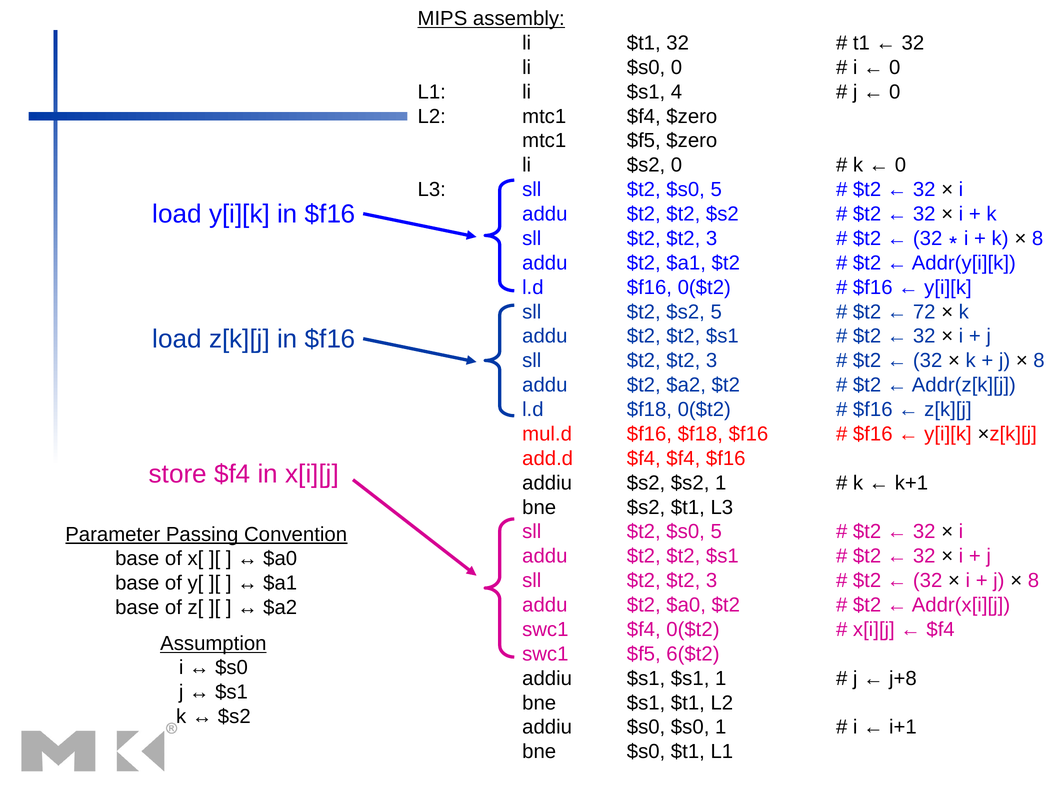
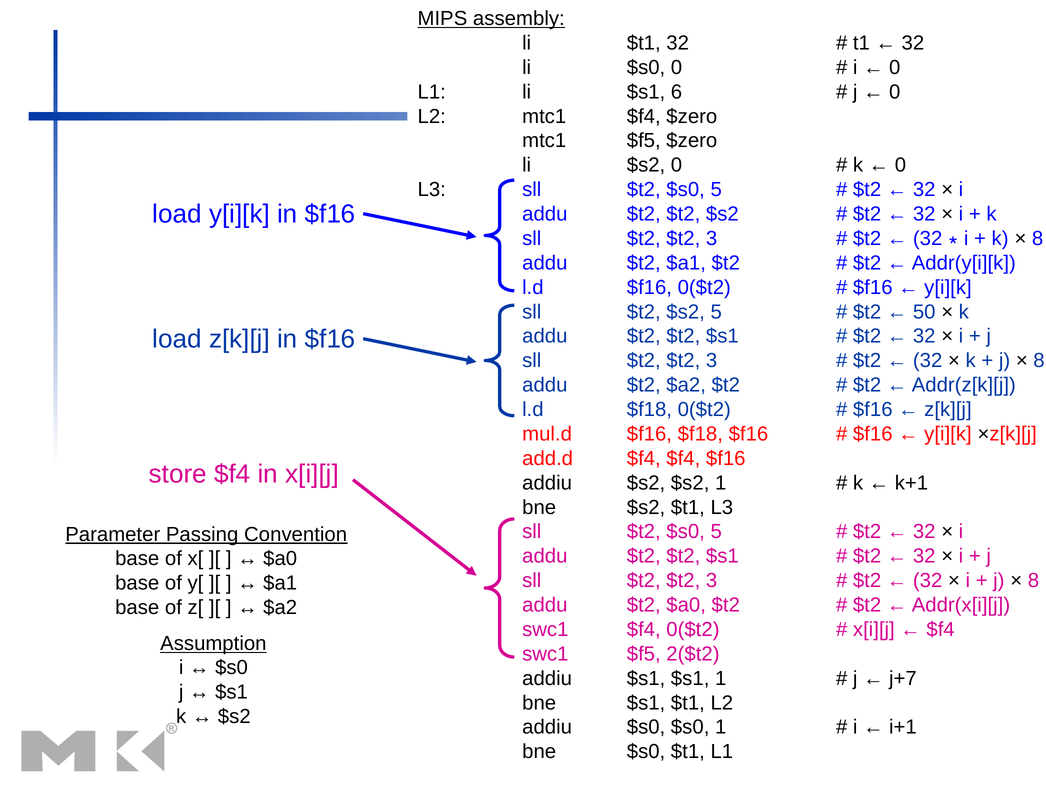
4: 4 -> 6
72: 72 -> 50
6($t2: 6($t2 -> 2($t2
j+8: j+8 -> j+7
